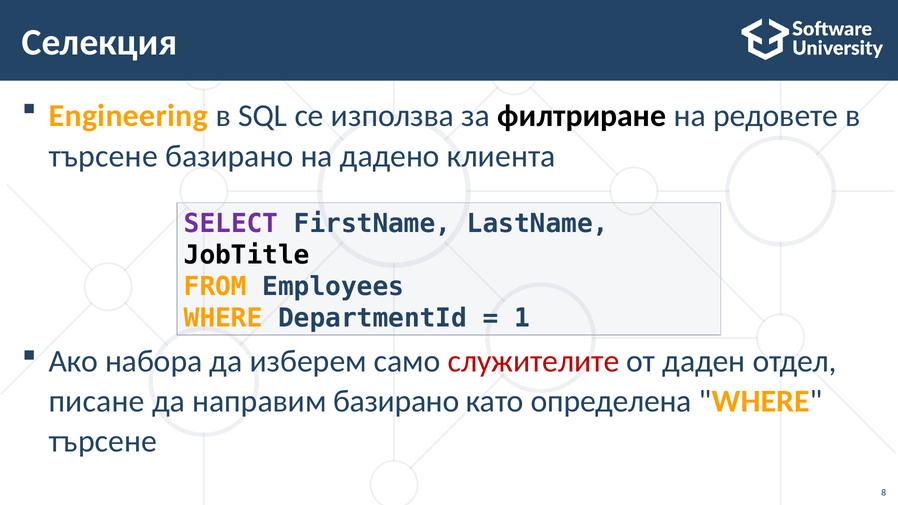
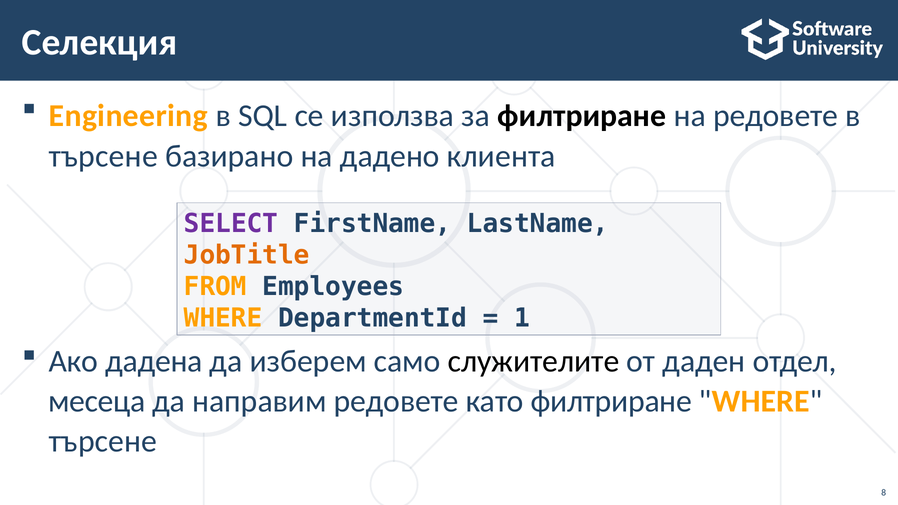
JobTitle colour: black -> orange
набора: набора -> дадена
служителите colour: red -> black
писане: писане -> месеца
направим базирано: базирано -> редовете
като определена: определена -> филтриране
